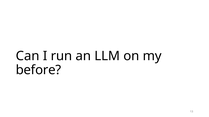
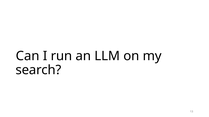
before: before -> search
